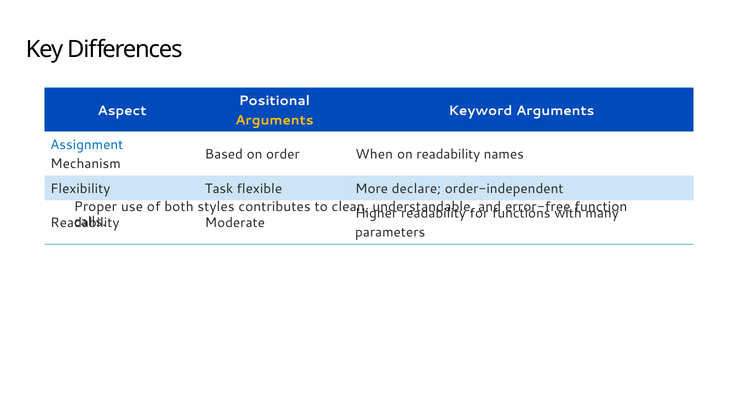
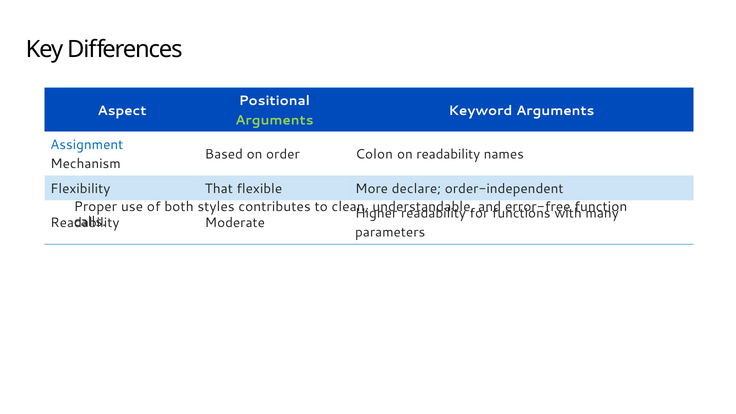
Arguments at (274, 120) colour: yellow -> light green
When: When -> Colon
Task: Task -> That
